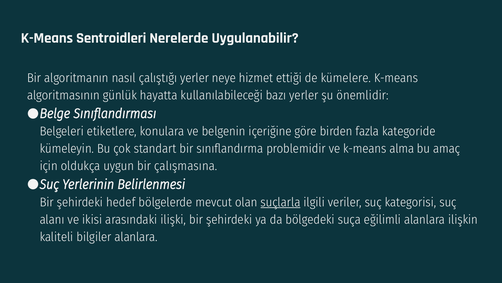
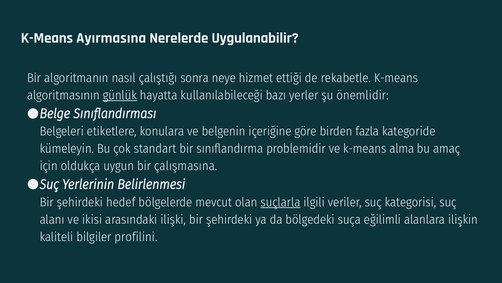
Sentroidleri: Sentroidleri -> Ayırmasına
çalıştığı yerler: yerler -> sonra
kümelere: kümelere -> rekabetle
günlük underline: none -> present
bilgiler alanlara: alanlara -> profilini
